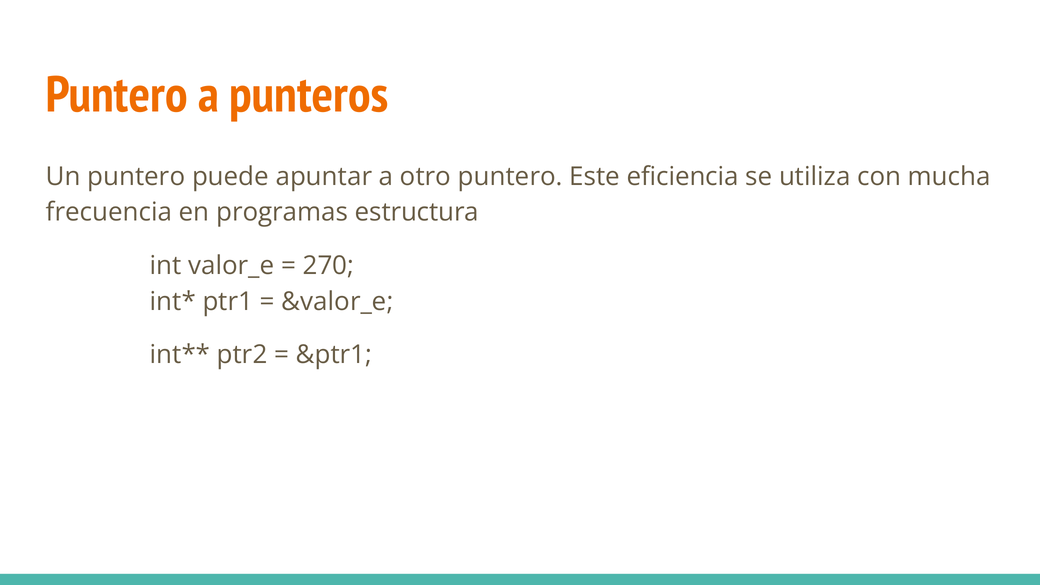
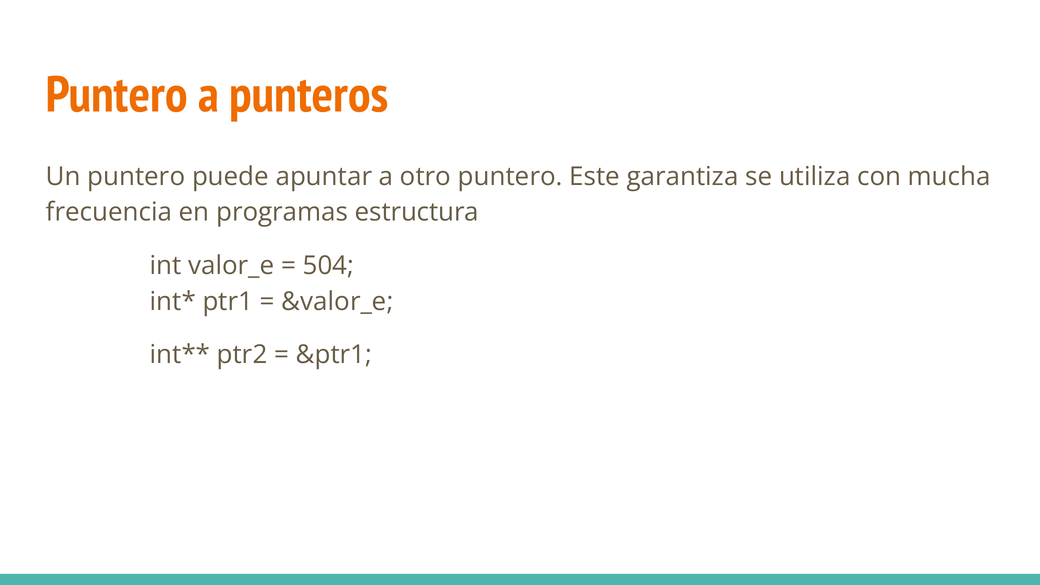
eficiencia: eficiencia -> garantiza
270: 270 -> 504
